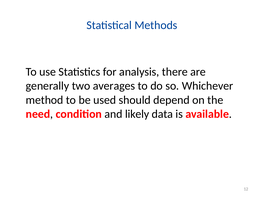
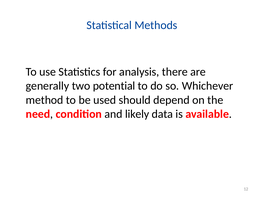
averages: averages -> potential
